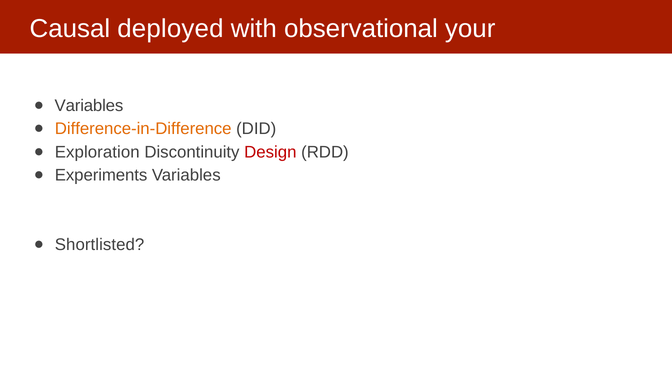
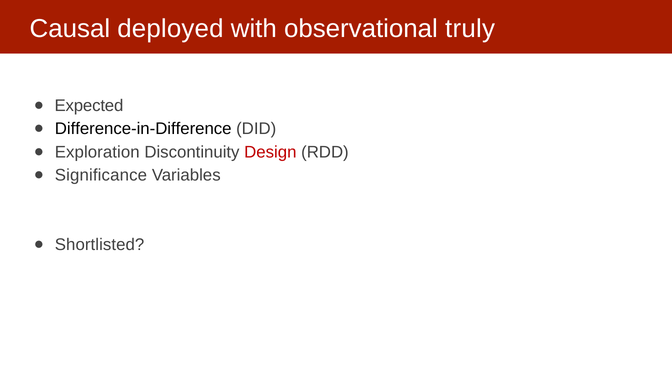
your: your -> truly
Variables at (89, 106): Variables -> Expected
Difference-in-Difference colour: orange -> black
Experiments: Experiments -> Significance
